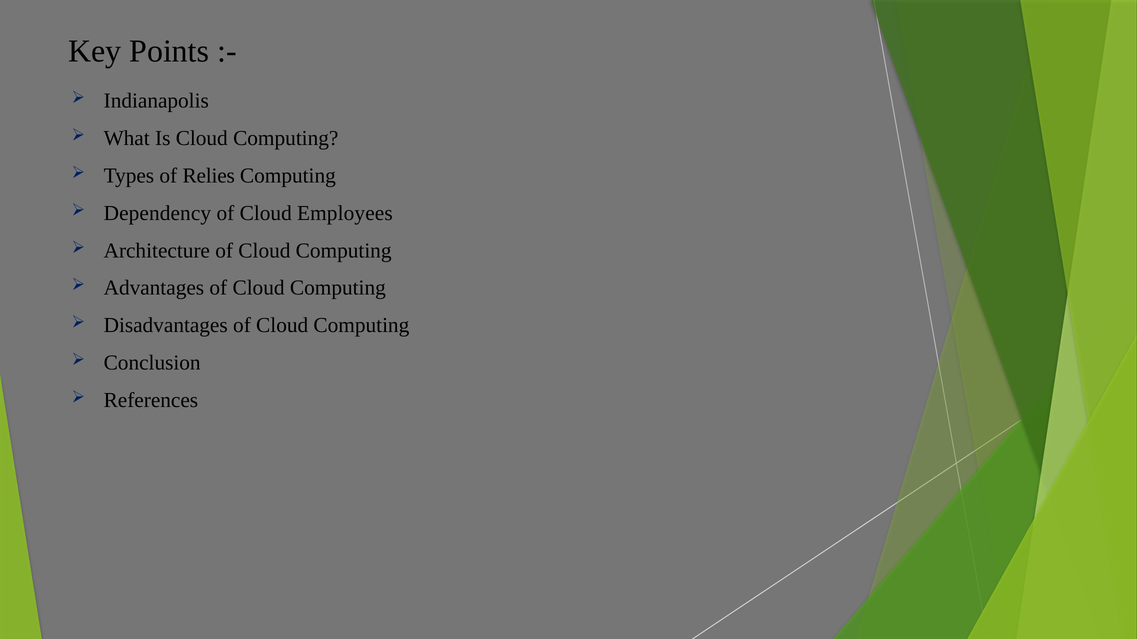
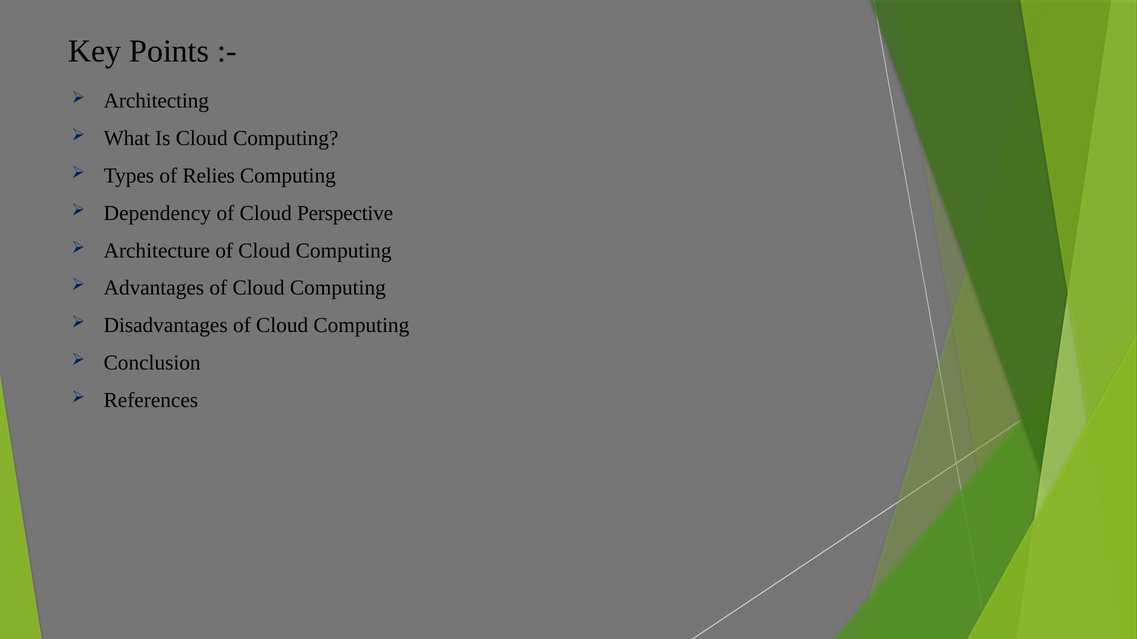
Indianapolis: Indianapolis -> Architecting
Employees: Employees -> Perspective
